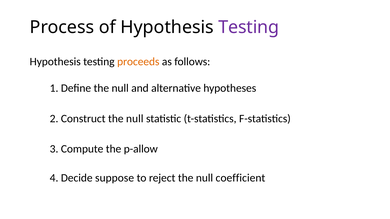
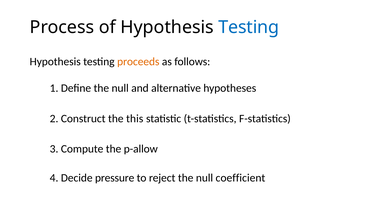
Testing at (249, 27) colour: purple -> blue
Construct the null: null -> this
suppose: suppose -> pressure
